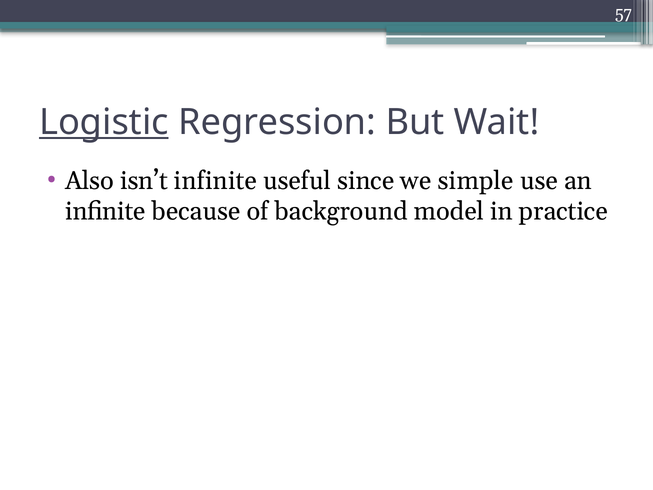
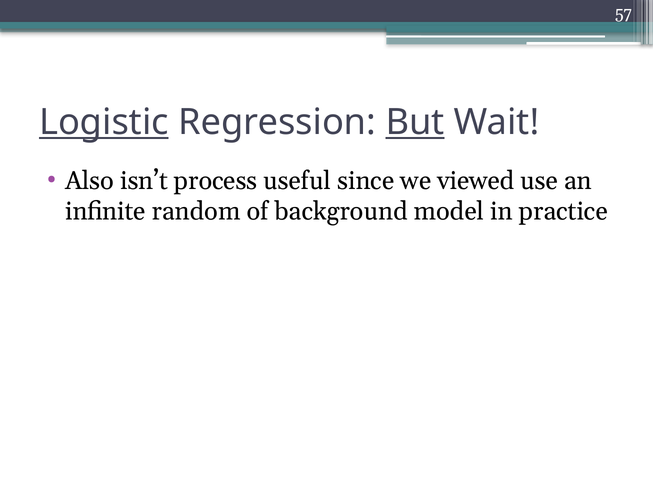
But underline: none -> present
isn’t infinite: infinite -> process
simple: simple -> viewed
because: because -> random
